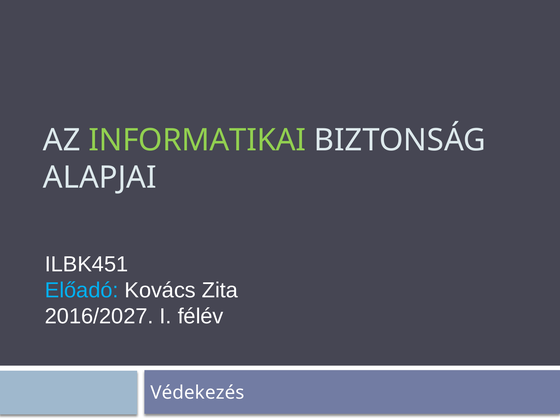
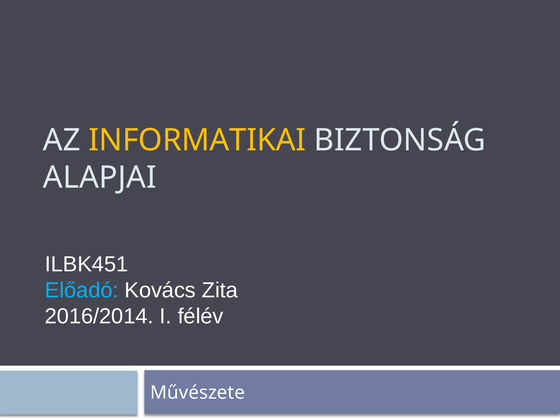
INFORMATIKAI colour: light green -> yellow
2016/2027: 2016/2027 -> 2016/2014
Védekezés: Védekezés -> Művészete
